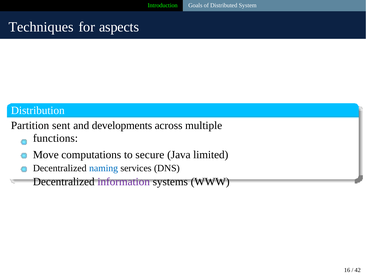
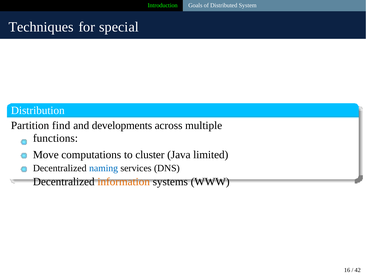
aspects: aspects -> special
sent: sent -> find
secure: secure -> cluster
information colour: purple -> orange
